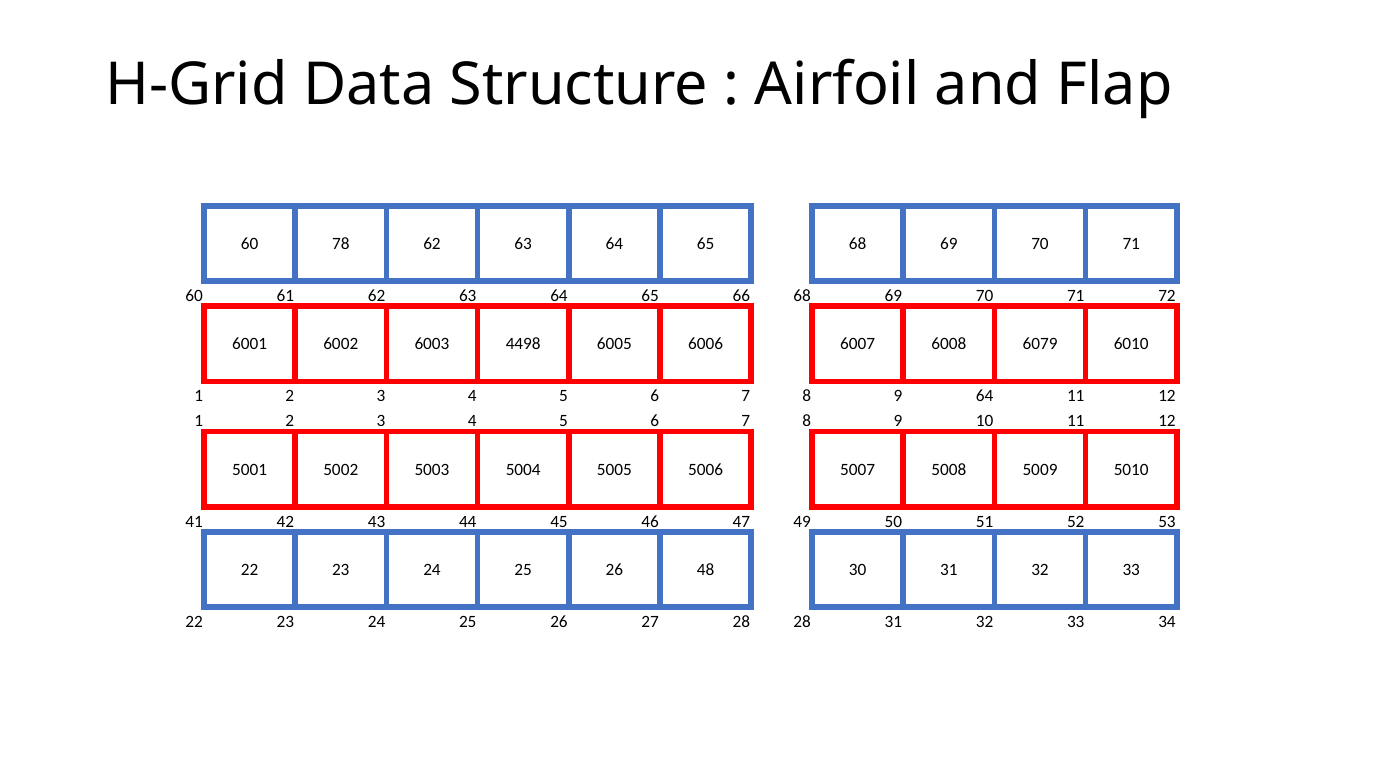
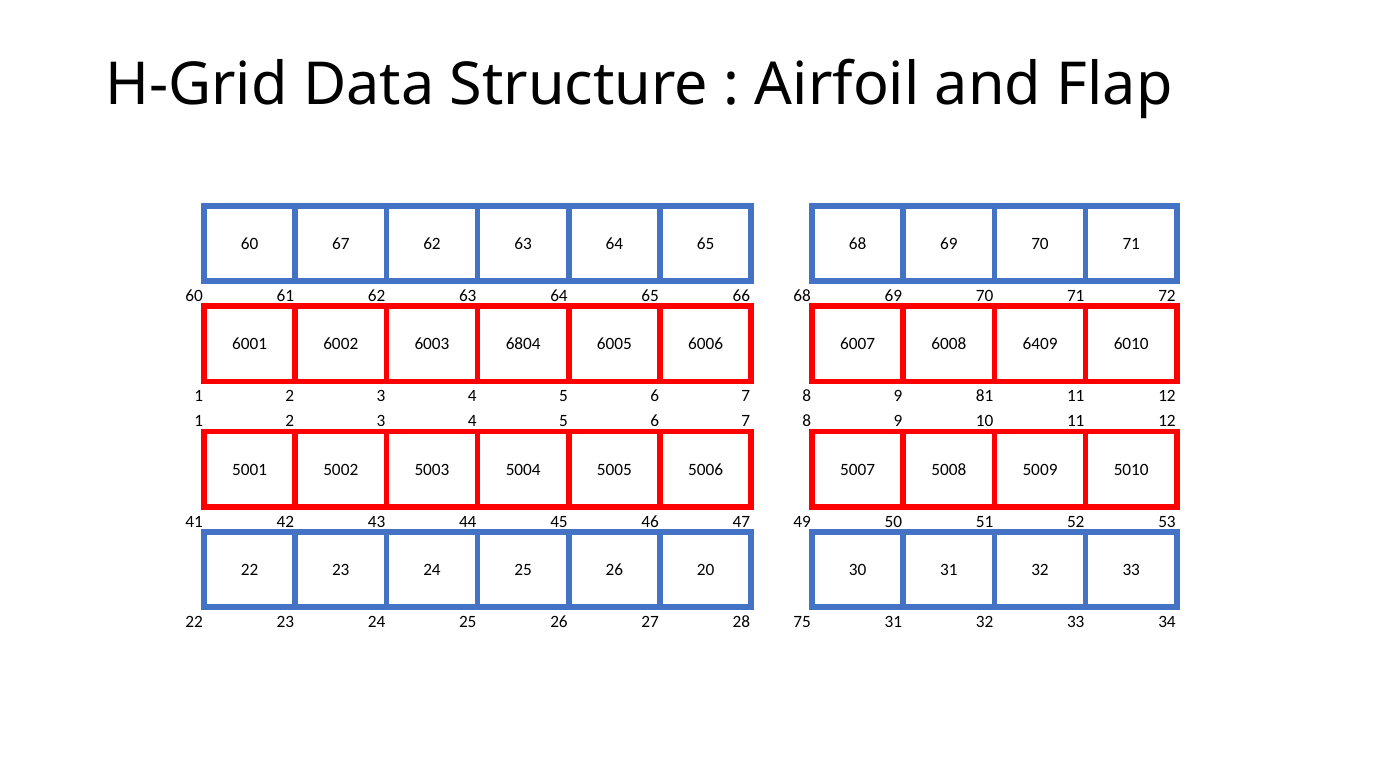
78: 78 -> 67
4498: 4498 -> 6804
6079: 6079 -> 6409
9 64: 64 -> 81
48: 48 -> 20
28 28: 28 -> 75
